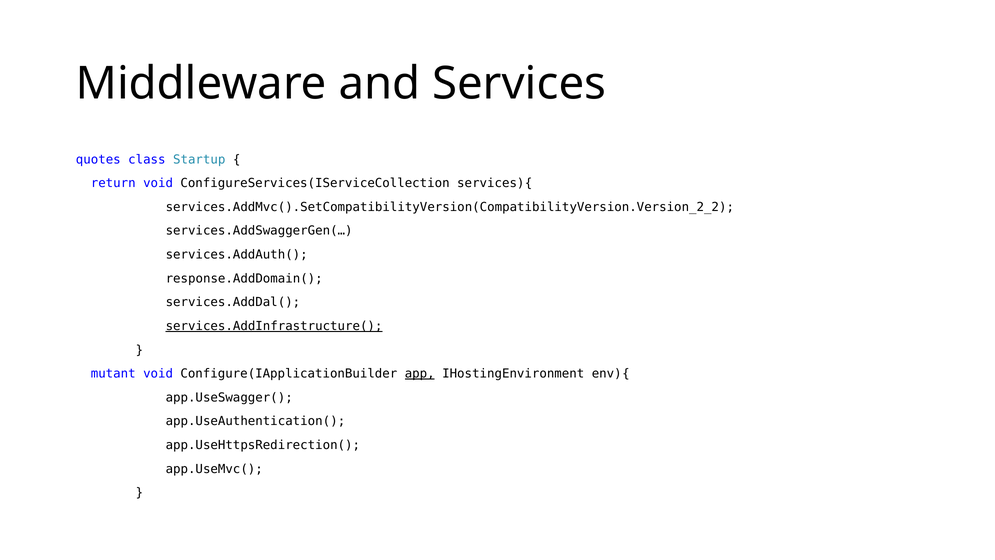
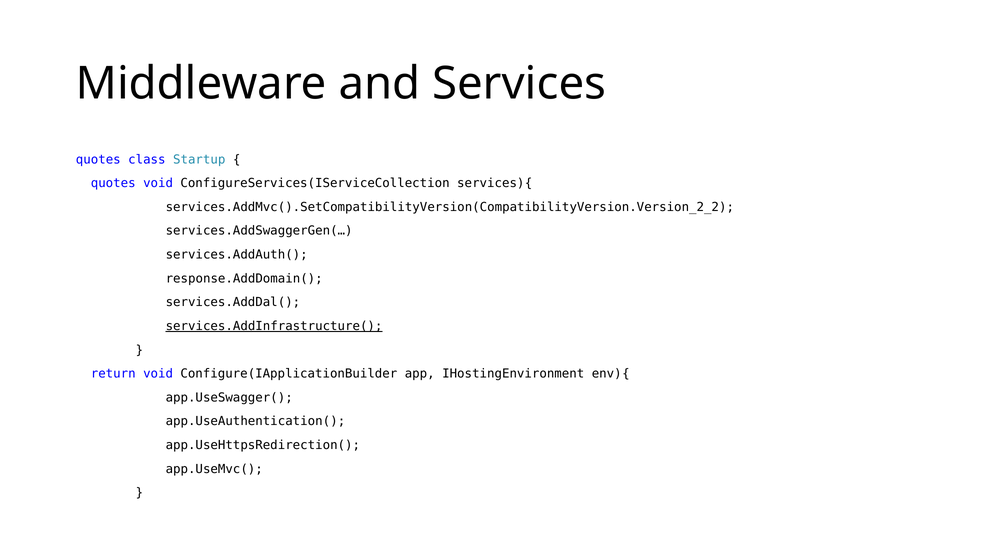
return at (113, 183): return -> quotes
mutant: mutant -> return
app underline: present -> none
